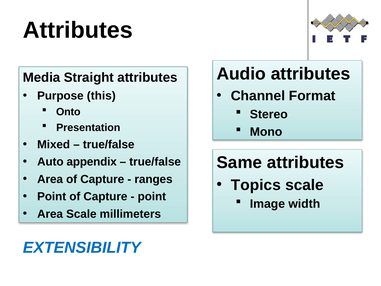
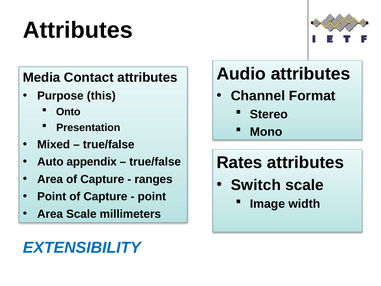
Straight: Straight -> Contact
Same: Same -> Rates
Topics: Topics -> Switch
